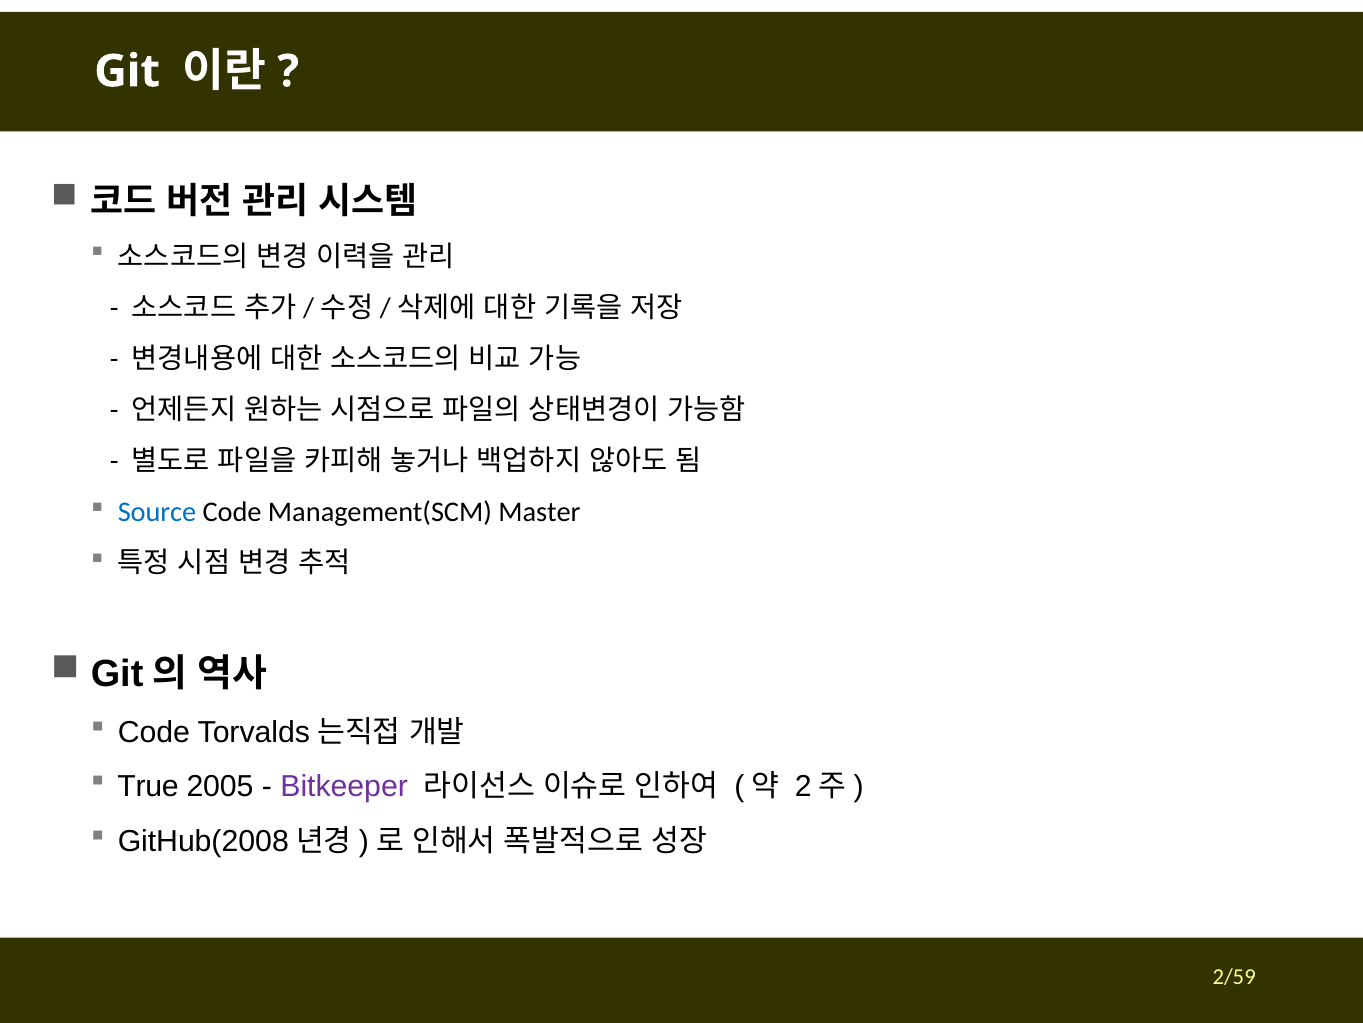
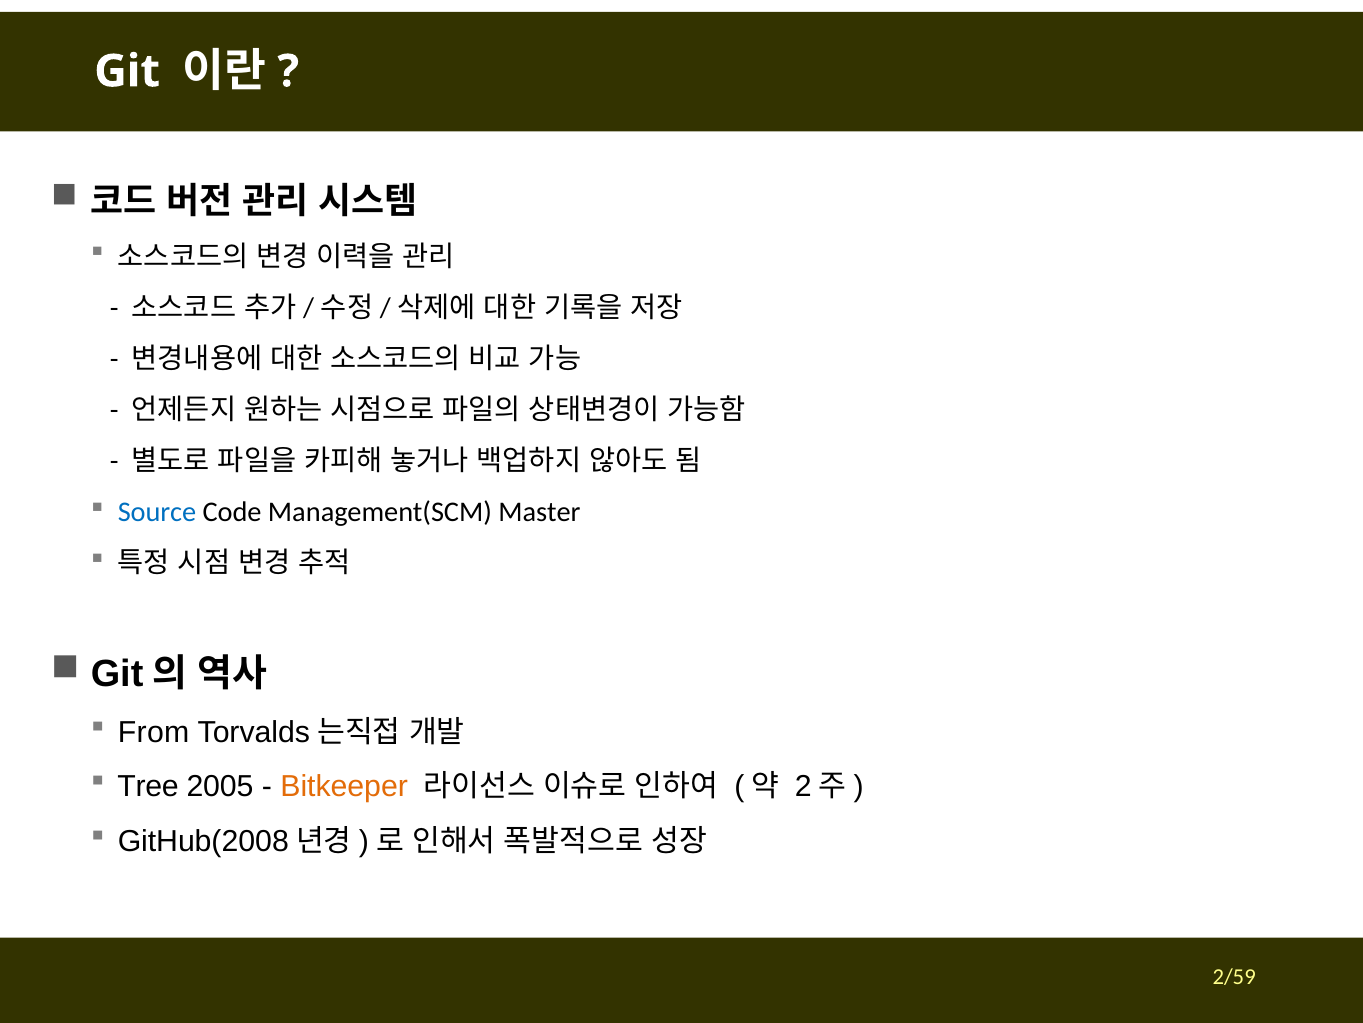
Code at (154, 732): Code -> From
True: True -> Tree
Bitkeeper colour: purple -> orange
